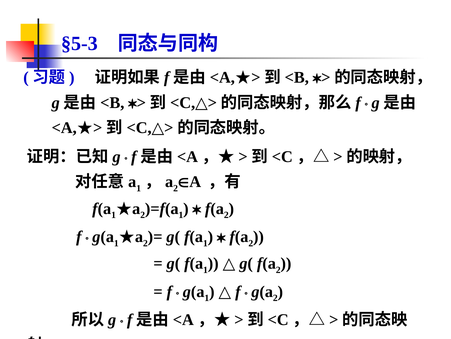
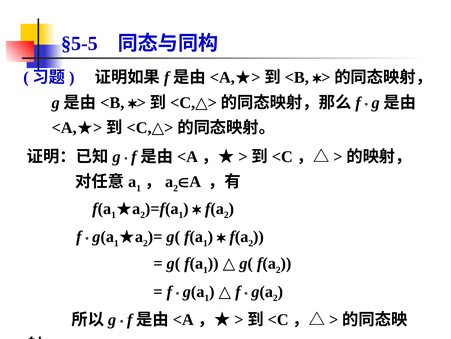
§5-3: §5-3 -> §5-5
